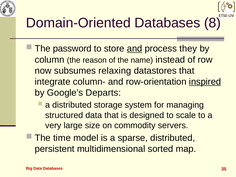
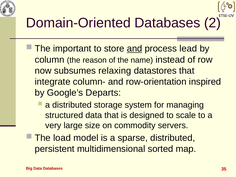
8: 8 -> 2
password: password -> important
they: they -> lead
inspired underline: present -> none
time: time -> load
